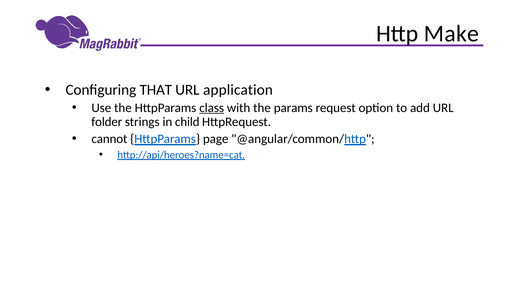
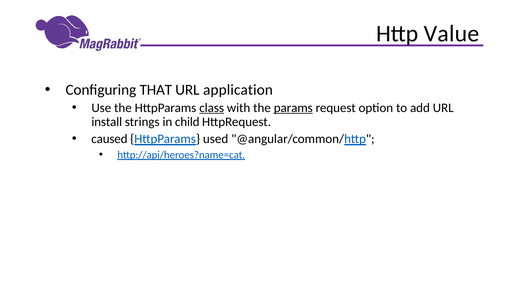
Make: Make -> Value
params underline: none -> present
folder: folder -> install
cannot: cannot -> caused
page: page -> used
